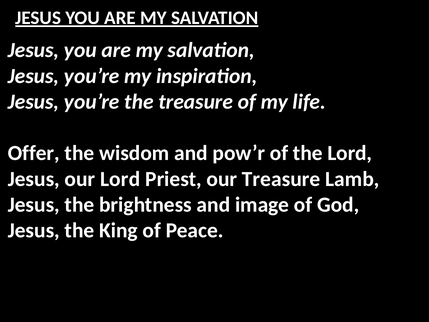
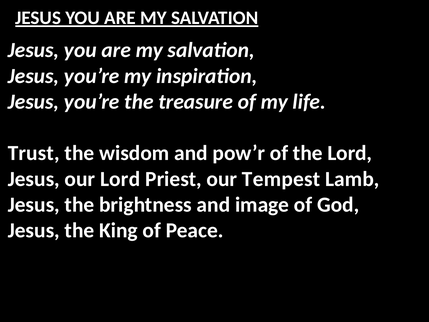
Offer: Offer -> Trust
our Treasure: Treasure -> Tempest
